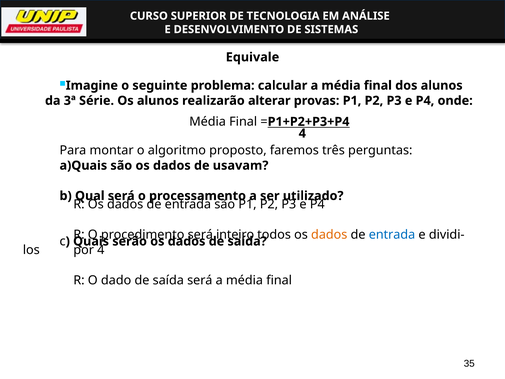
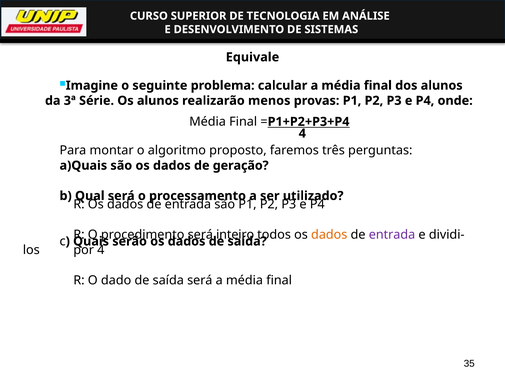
alterar: alterar -> menos
usavam: usavam -> geração
entrada at (392, 235) colour: blue -> purple
